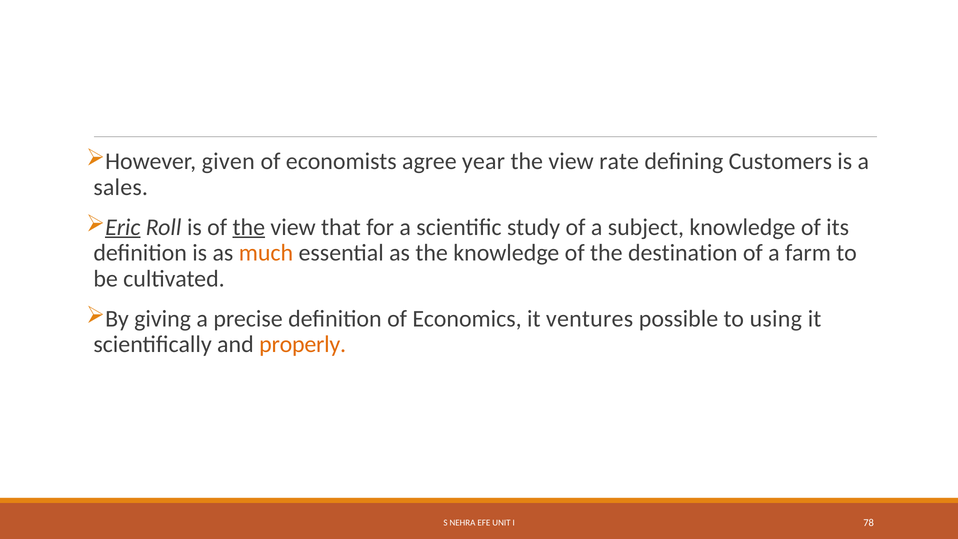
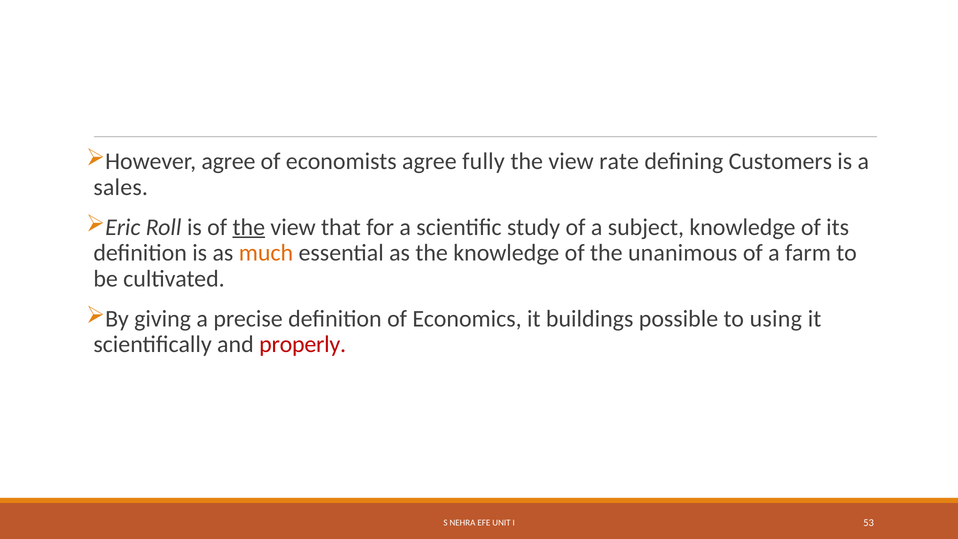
However given: given -> agree
year: year -> fully
Eric underline: present -> none
destination: destination -> unanimous
ventures: ventures -> buildings
properly colour: orange -> red
78: 78 -> 53
